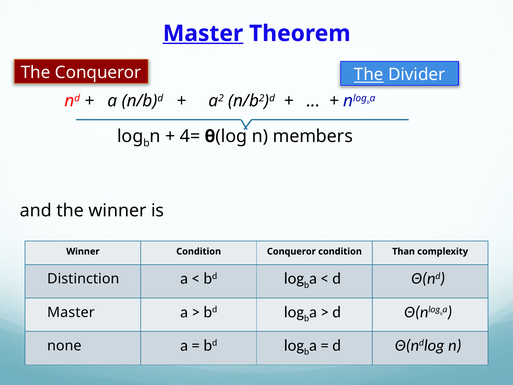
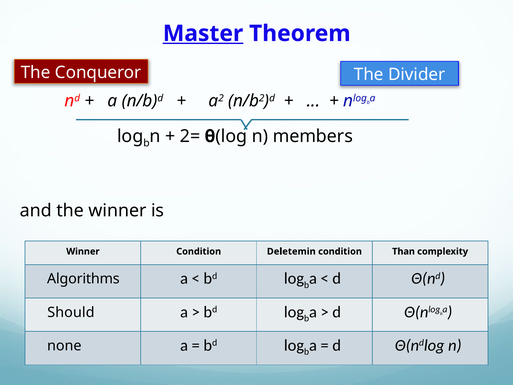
The at (369, 75) underline: present -> none
4=: 4= -> 2=
Condition Conqueror: Conqueror -> Deletemin
Distinction: Distinction -> Algorithms
Master at (71, 312): Master -> Should
